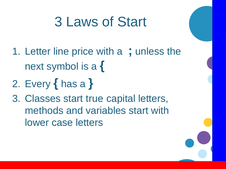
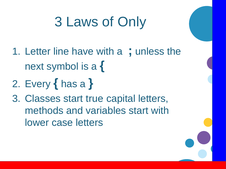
of Start: Start -> Only
price: price -> have
